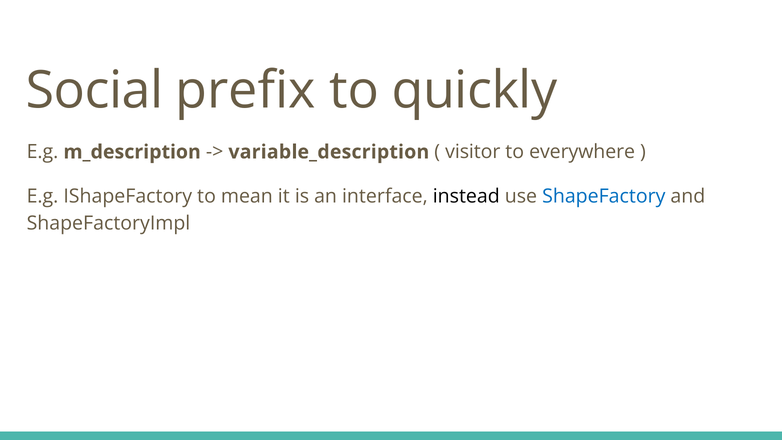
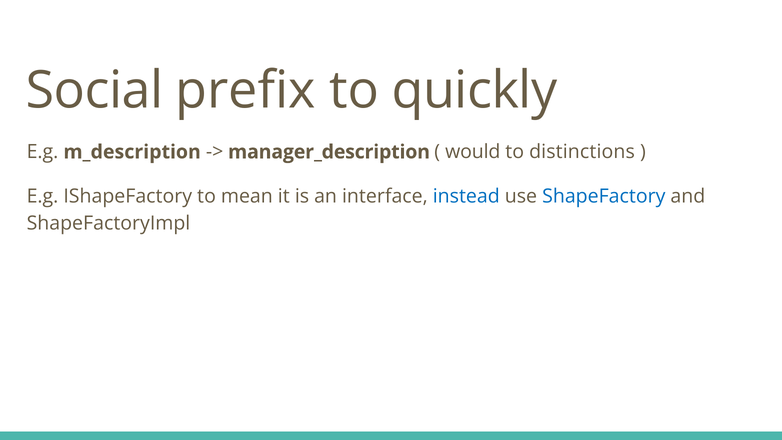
variable_description: variable_description -> manager_description
visitor: visitor -> would
everywhere: everywhere -> distinctions
instead colour: black -> blue
